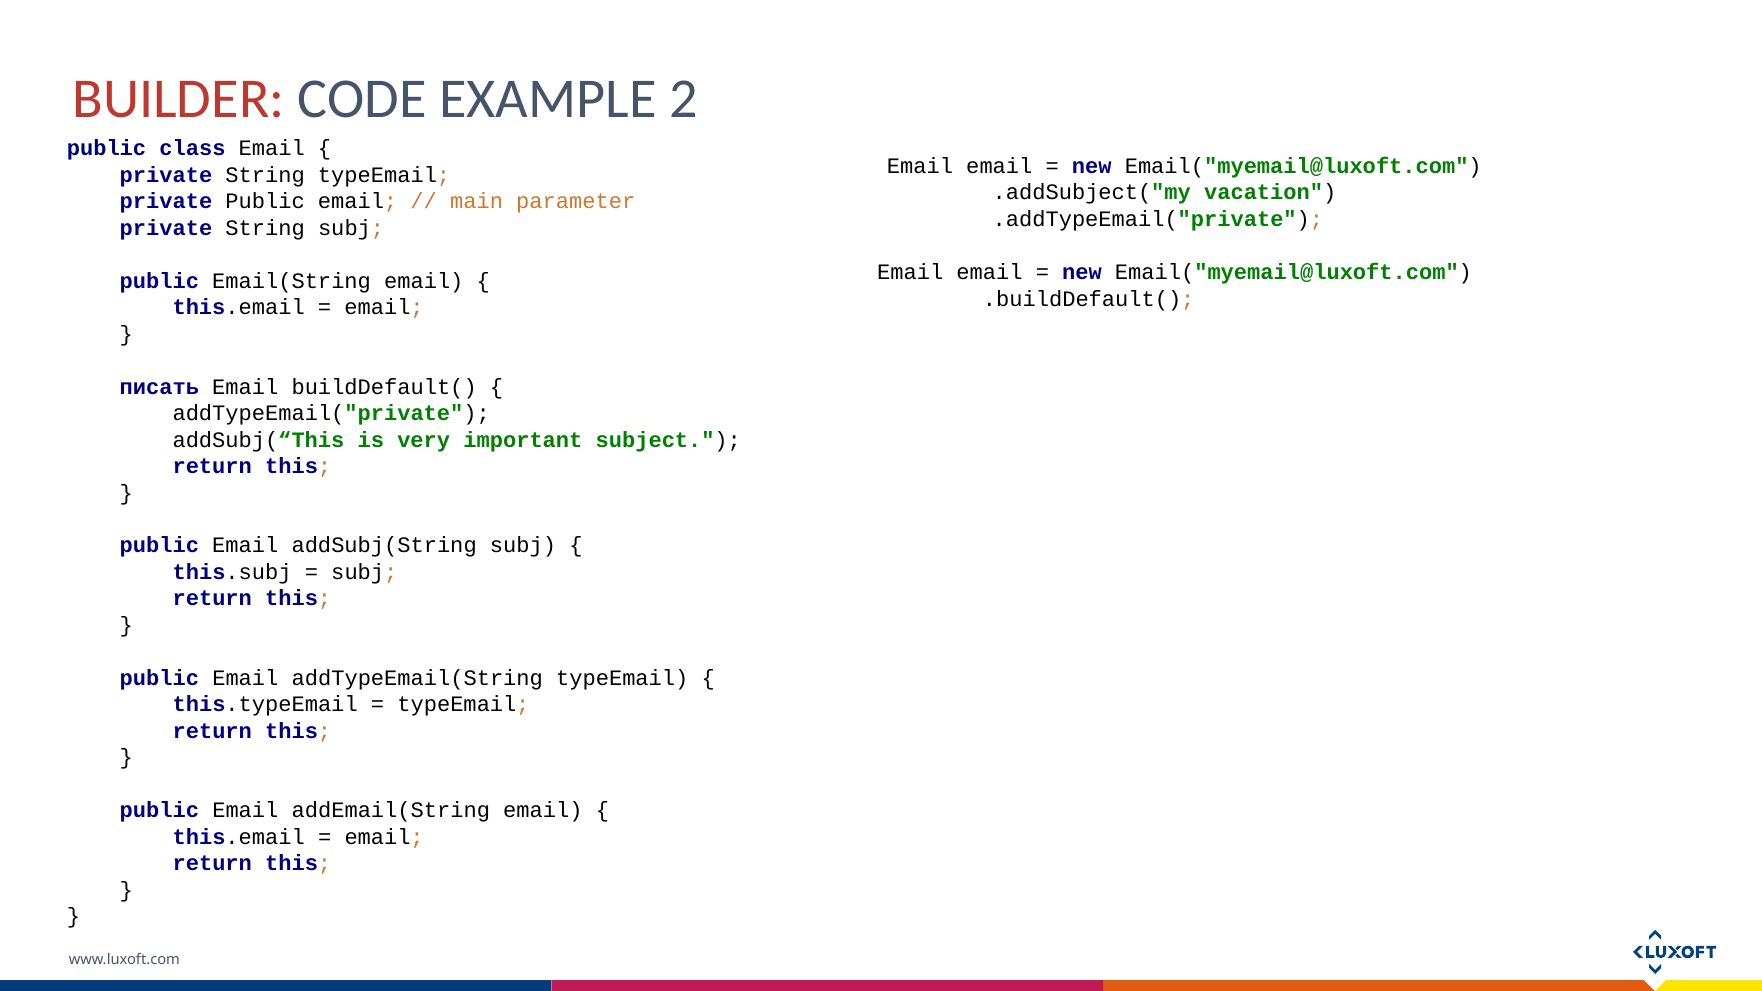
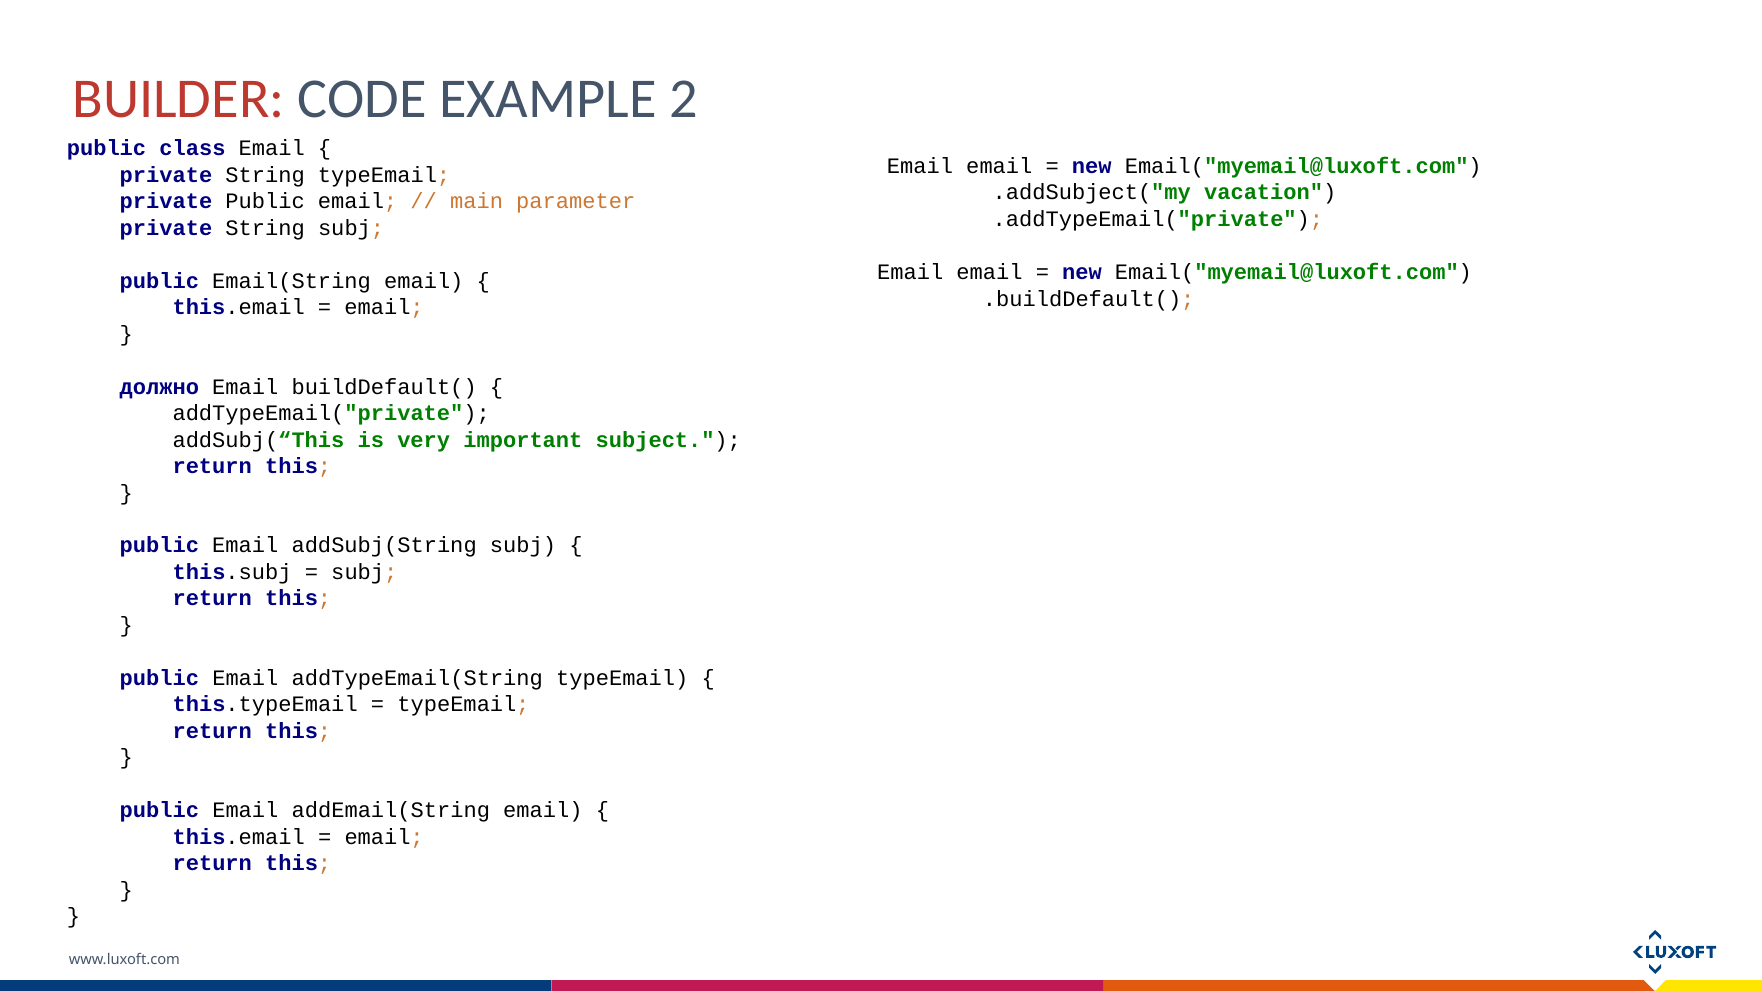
писать: писать -> должно
